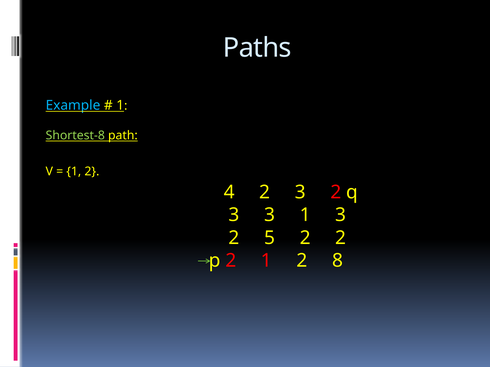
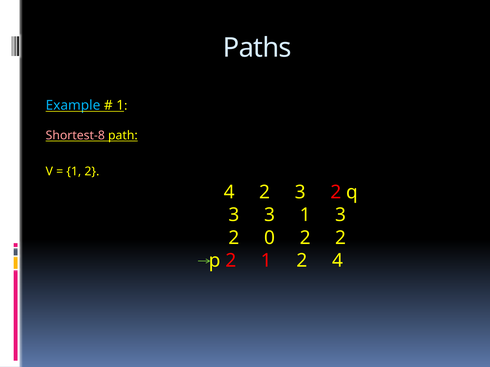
Shortest-8 colour: light green -> pink
5: 5 -> 0
2 1 2 8: 8 -> 4
